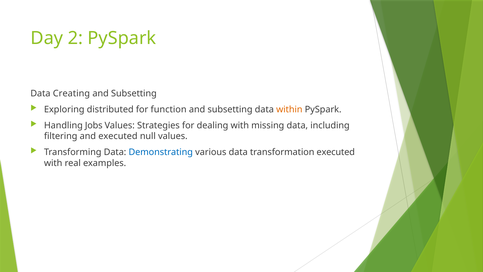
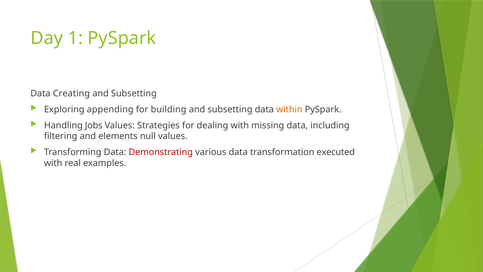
2: 2 -> 1
distributed: distributed -> appending
function: function -> building
and executed: executed -> elements
Demonstrating colour: blue -> red
